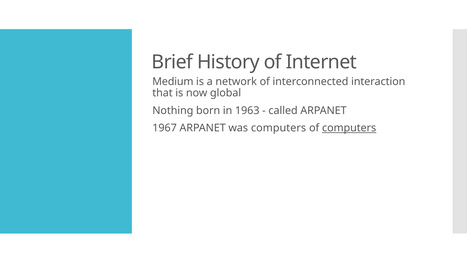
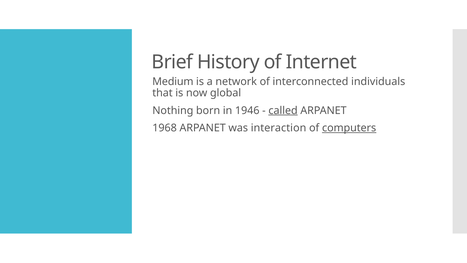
interaction: interaction -> individuals
1963: 1963 -> 1946
called underline: none -> present
1967: 1967 -> 1968
was computers: computers -> interaction
